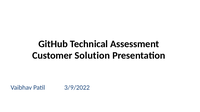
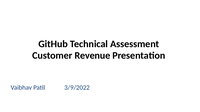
Solution: Solution -> Revenue
